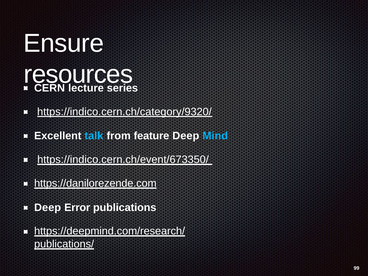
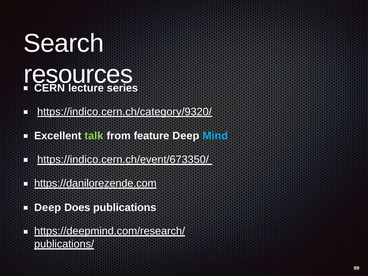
Ensure: Ensure -> Search
talk colour: light blue -> light green
Error: Error -> Does
